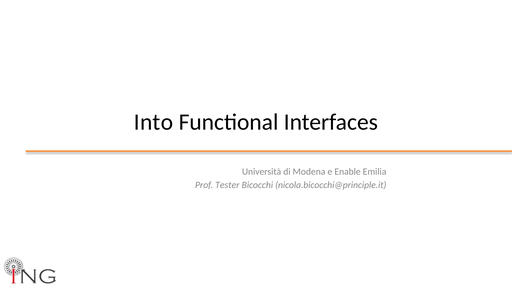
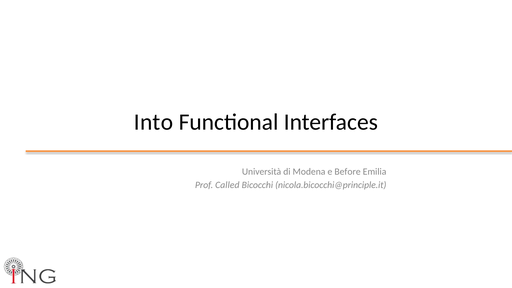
Enable: Enable -> Before
Tester: Tester -> Called
